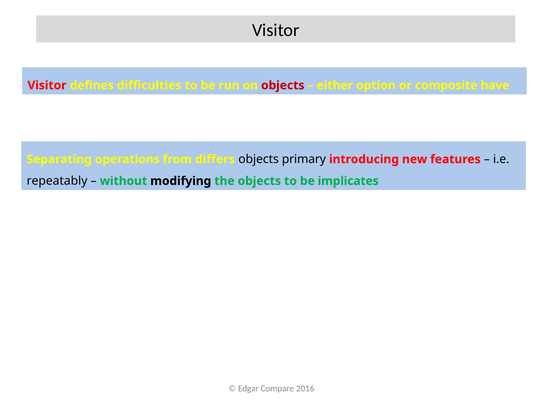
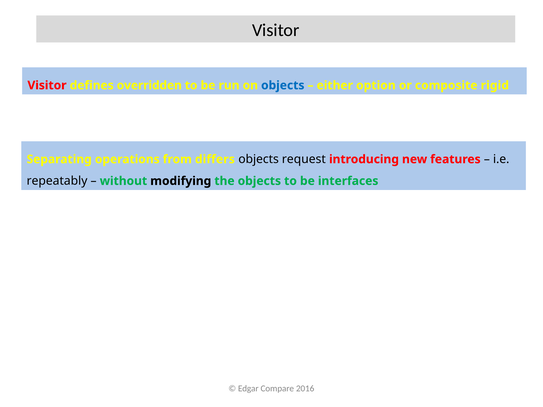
difficulties: difficulties -> overridden
objects at (283, 85) colour: red -> blue
have: have -> rigid
primary: primary -> request
implicates: implicates -> interfaces
